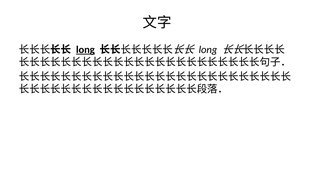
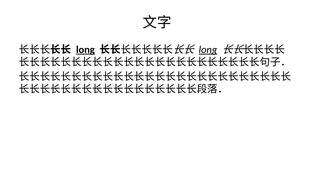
long at (208, 50) underline: none -> present
